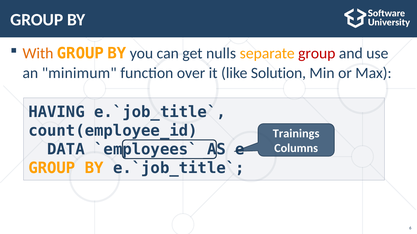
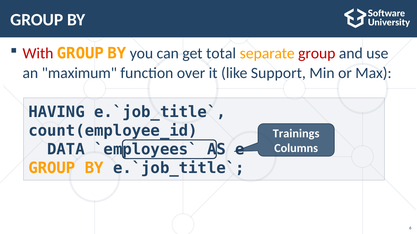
With colour: orange -> red
nulls: nulls -> total
minimum: minimum -> maximum
Solution: Solution -> Support
